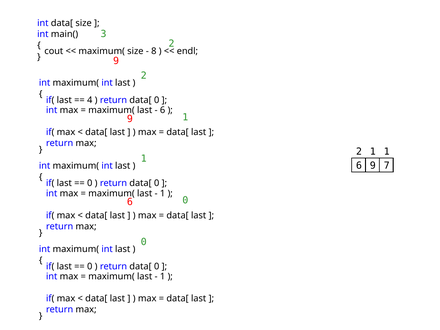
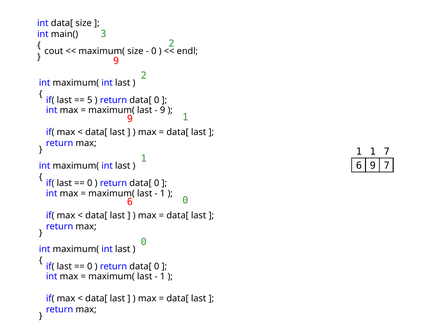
8 at (154, 51): 8 -> 0
4: 4 -> 5
6 at (163, 110): 6 -> 9
2 at (359, 152): 2 -> 1
1 1: 1 -> 7
